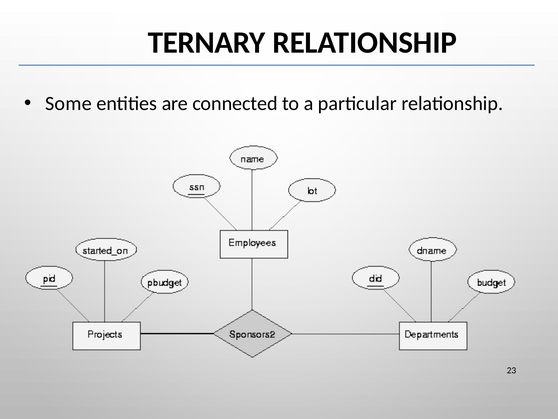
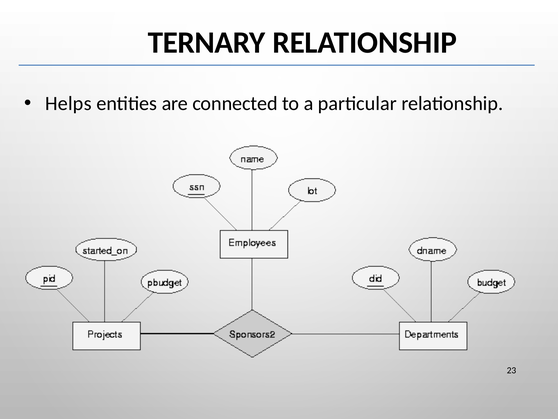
Some: Some -> Helps
